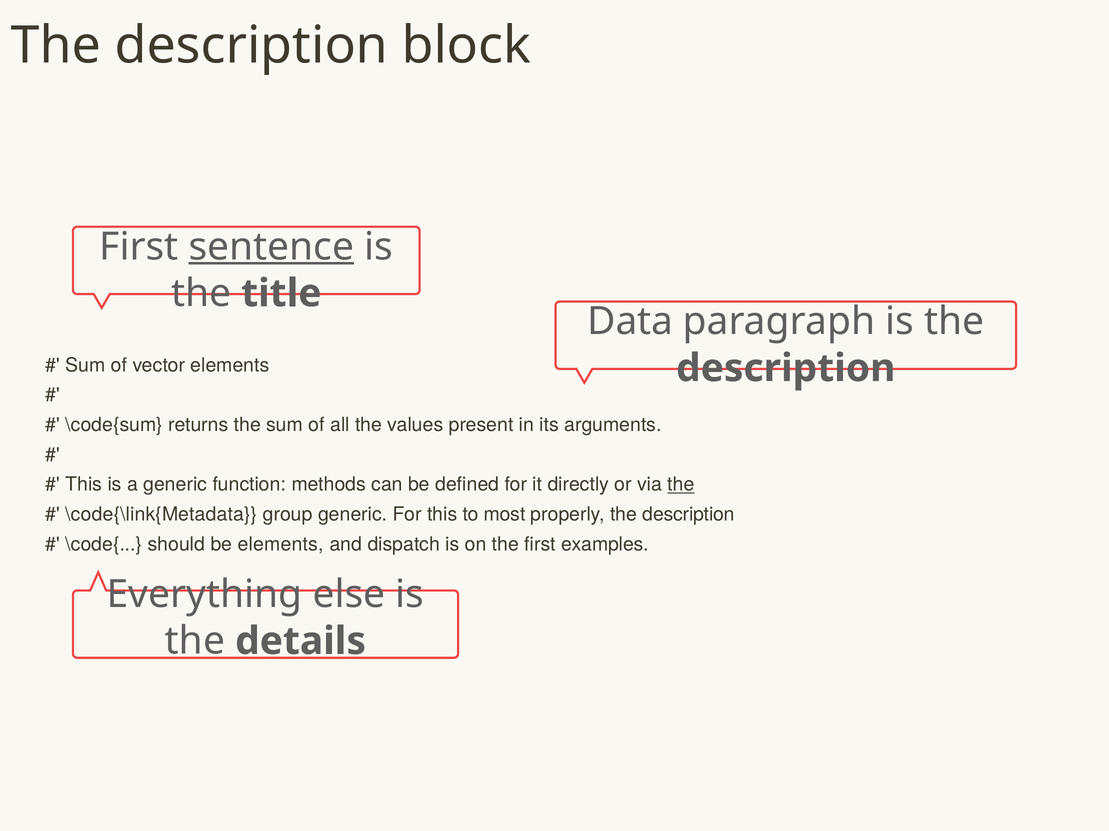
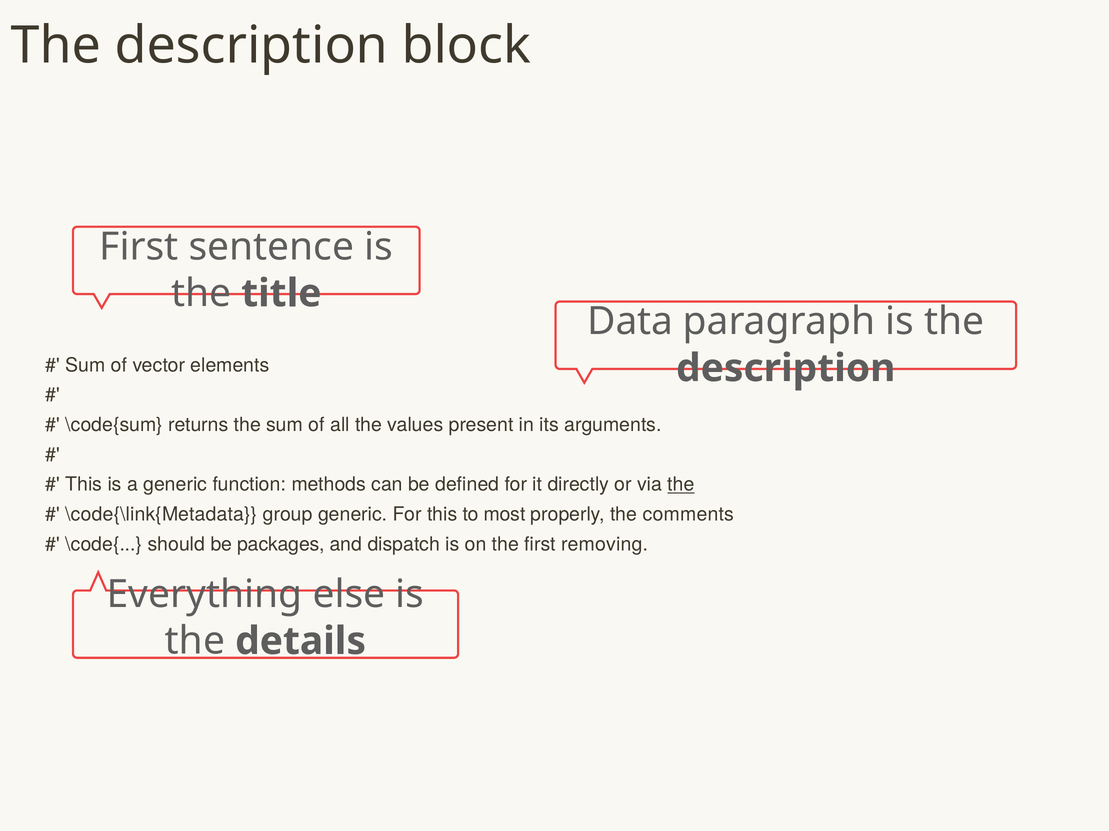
sentence underline: present -> none
properly the description: description -> comments
be elements: elements -> packages
examples: examples -> removing
